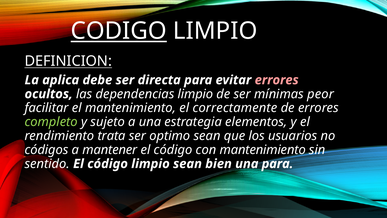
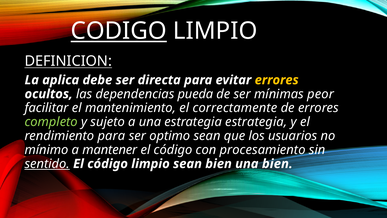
errores at (277, 80) colour: pink -> yellow
dependencias limpio: limpio -> pueda
estrategia elementos: elementos -> estrategia
rendimiento trata: trata -> para
códigos: códigos -> mínimo
con mantenimiento: mantenimiento -> procesamiento
sentido underline: none -> present
una para: para -> bien
